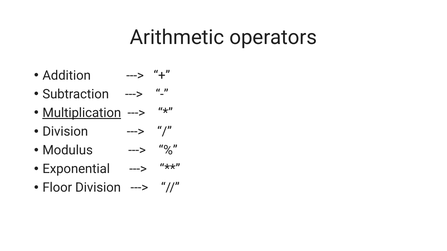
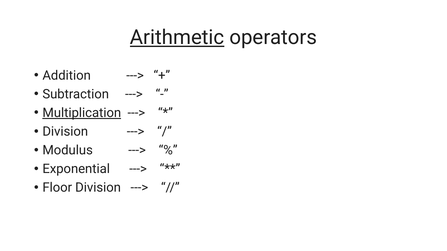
Arithmetic underline: none -> present
